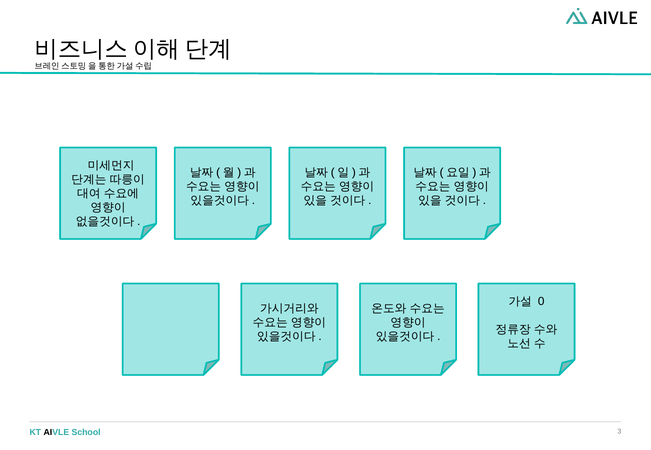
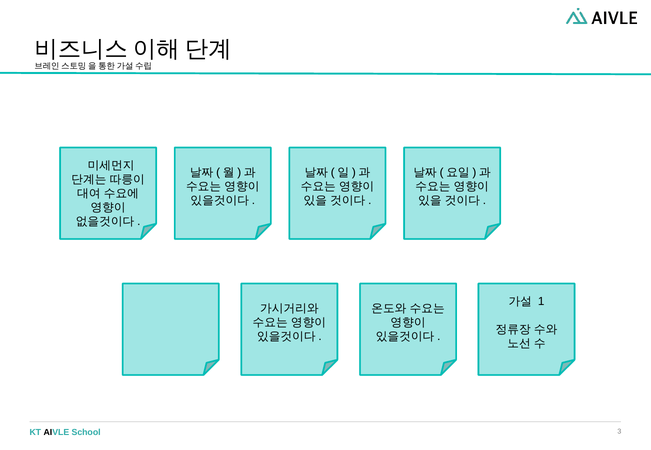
0: 0 -> 1
